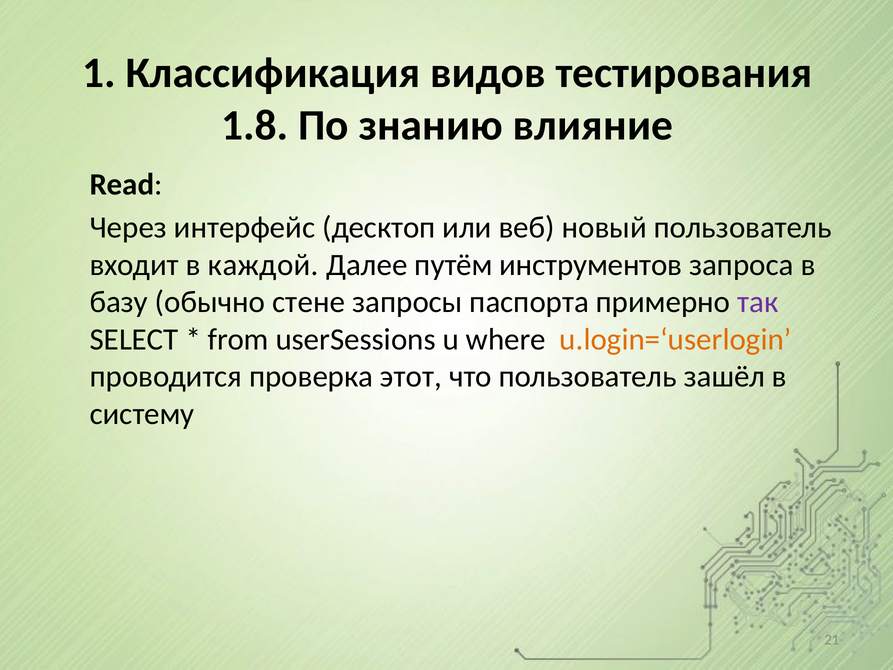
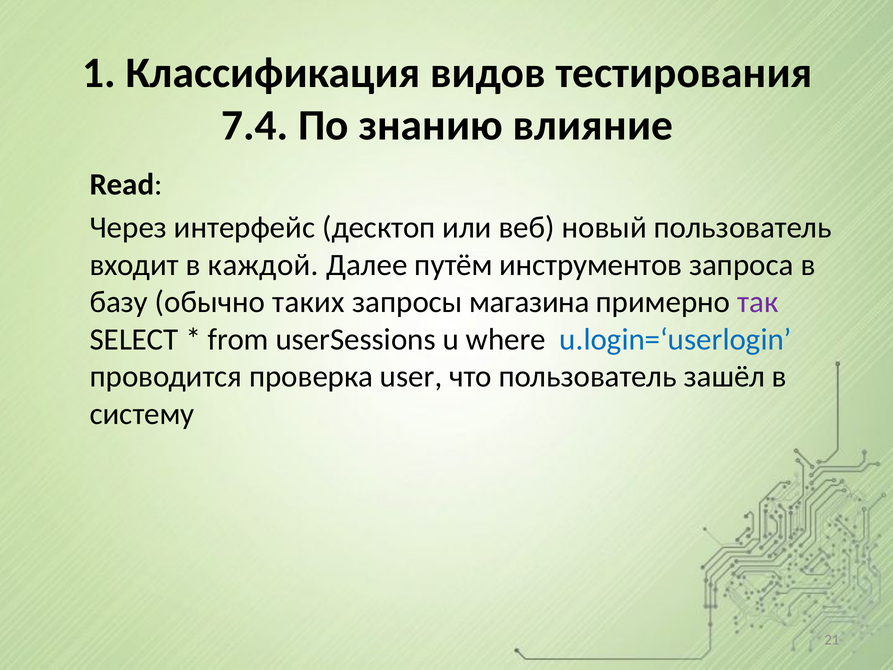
1.8: 1.8 -> 7.4
стене: стене -> таких
паспорта: паспорта -> магазина
u.login=‘userlogin colour: orange -> blue
этот: этот -> user
